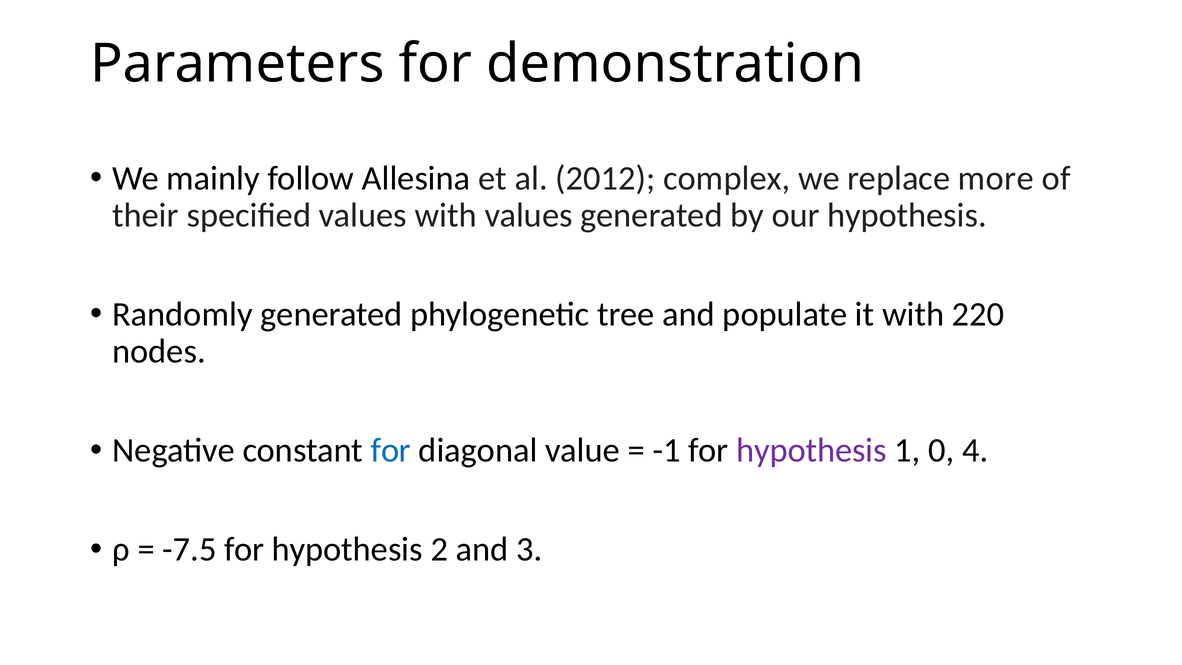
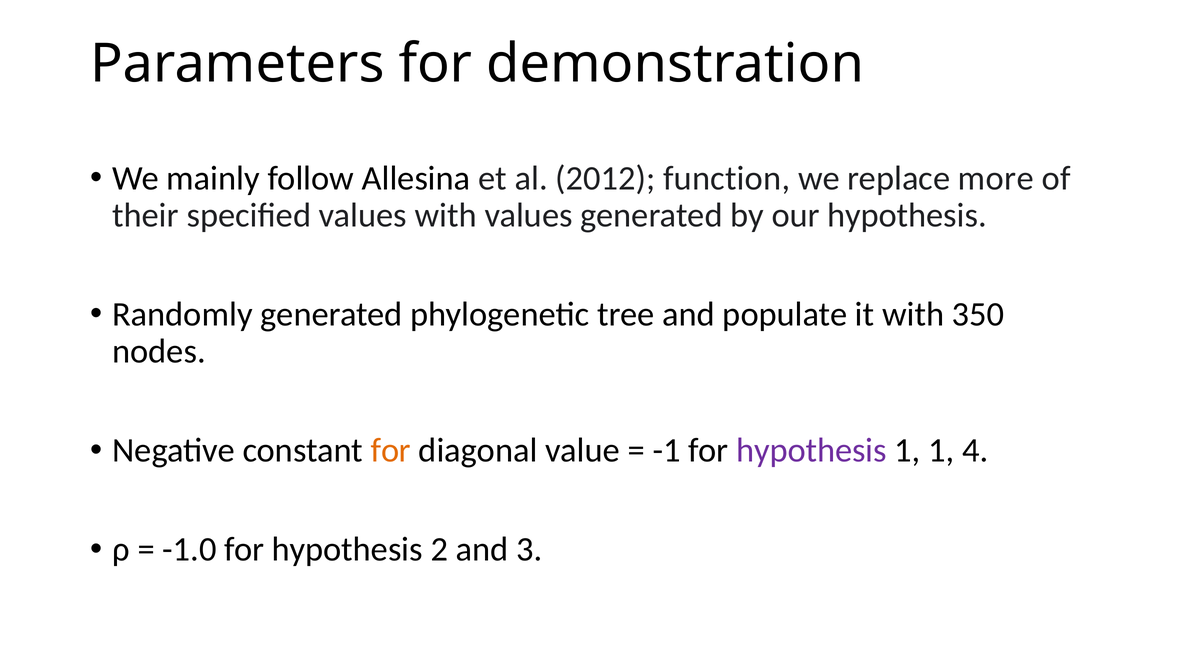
complex: complex -> function
220: 220 -> 350
for at (391, 450) colour: blue -> orange
1 0: 0 -> 1
-7.5: -7.5 -> -1.0
